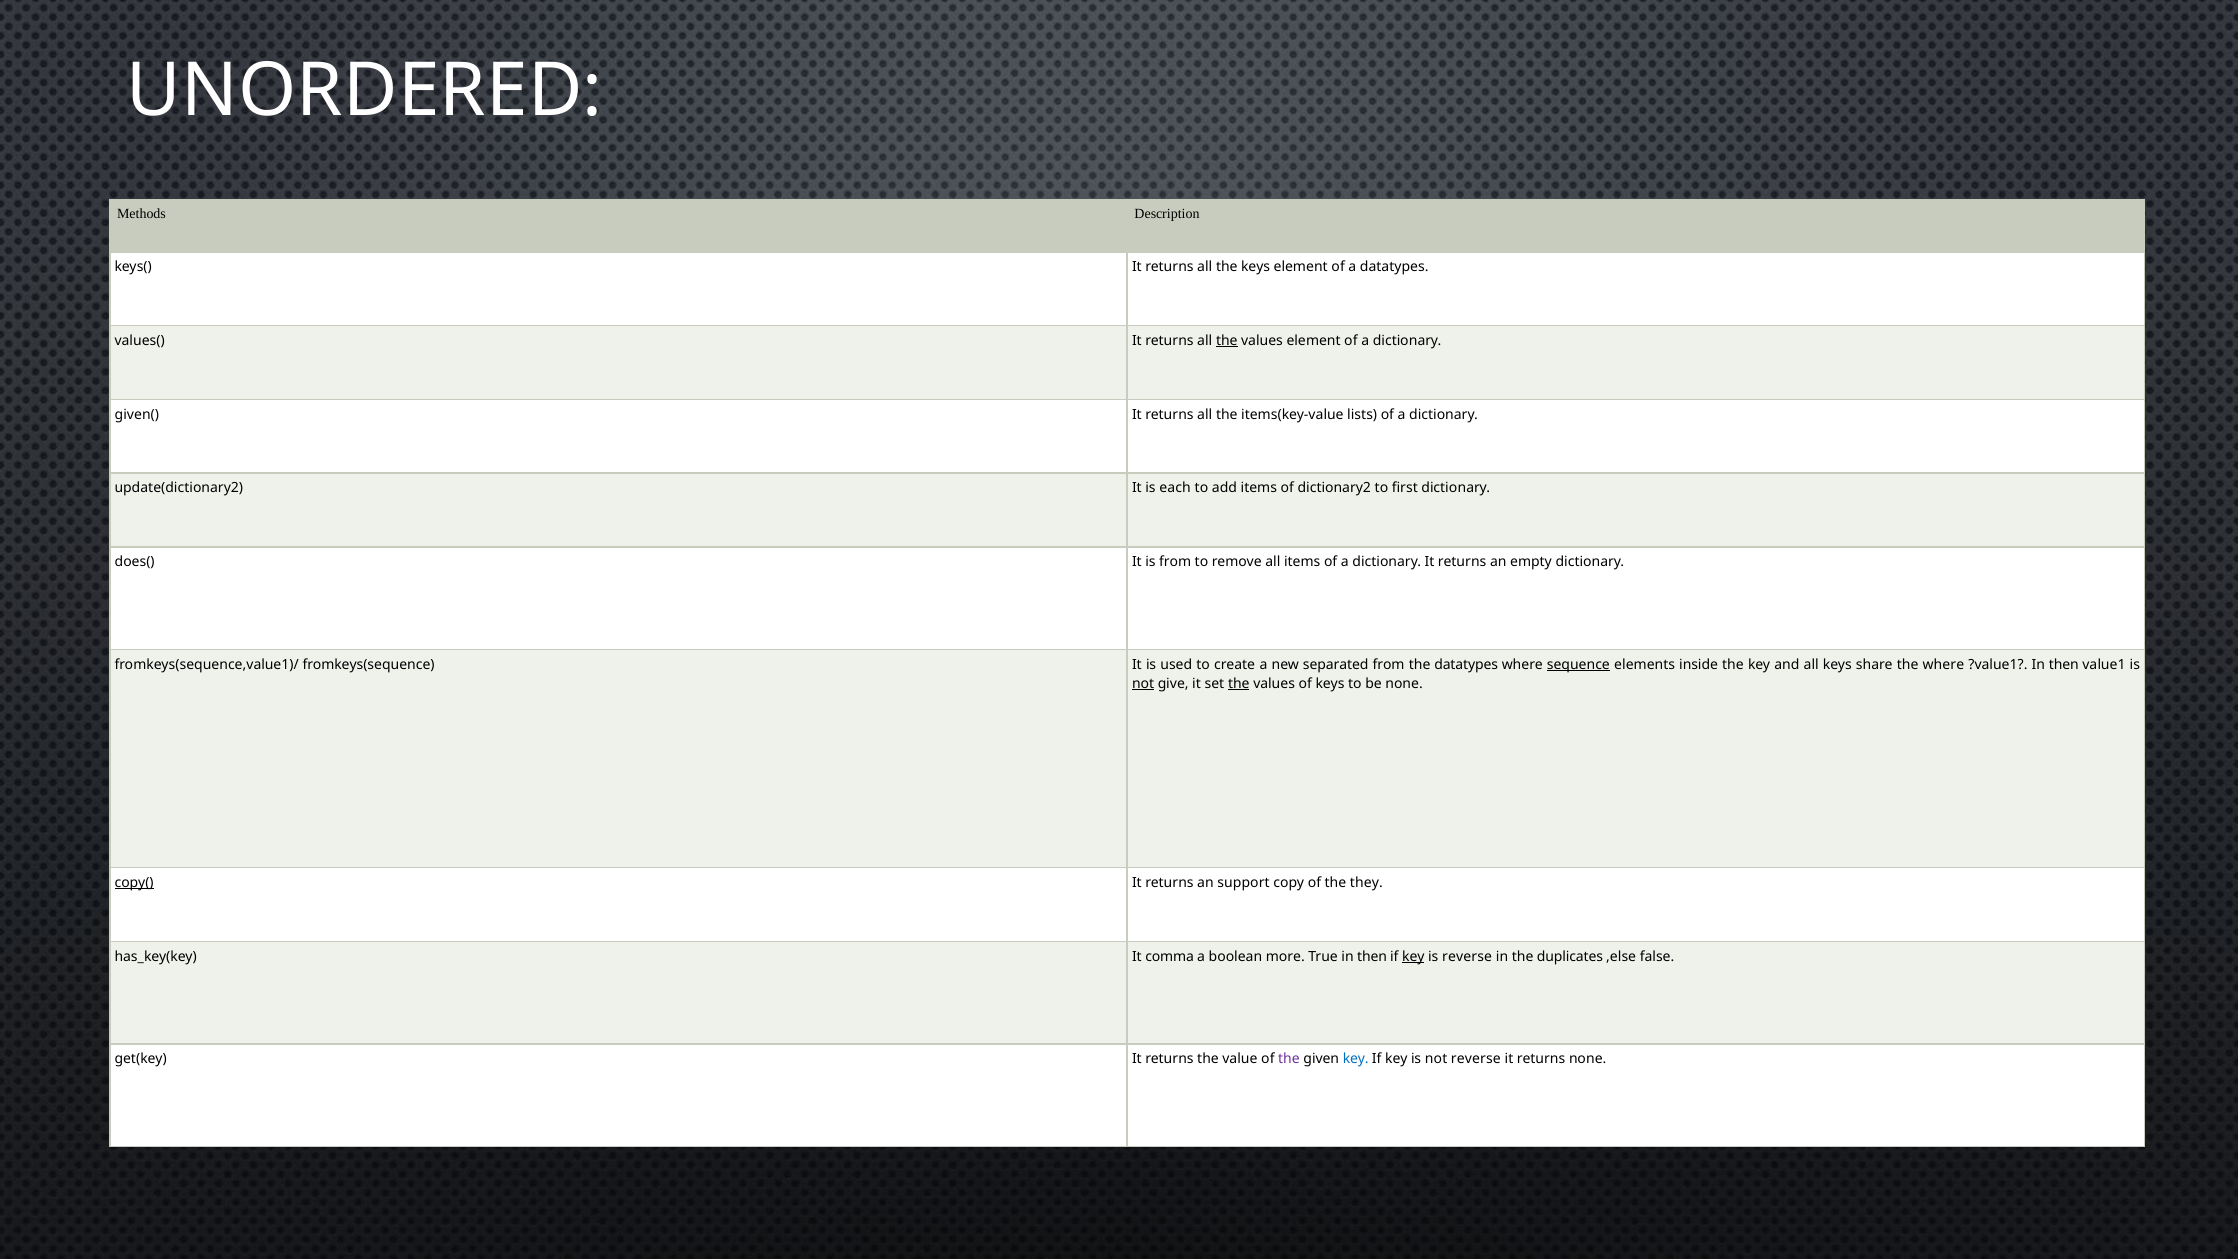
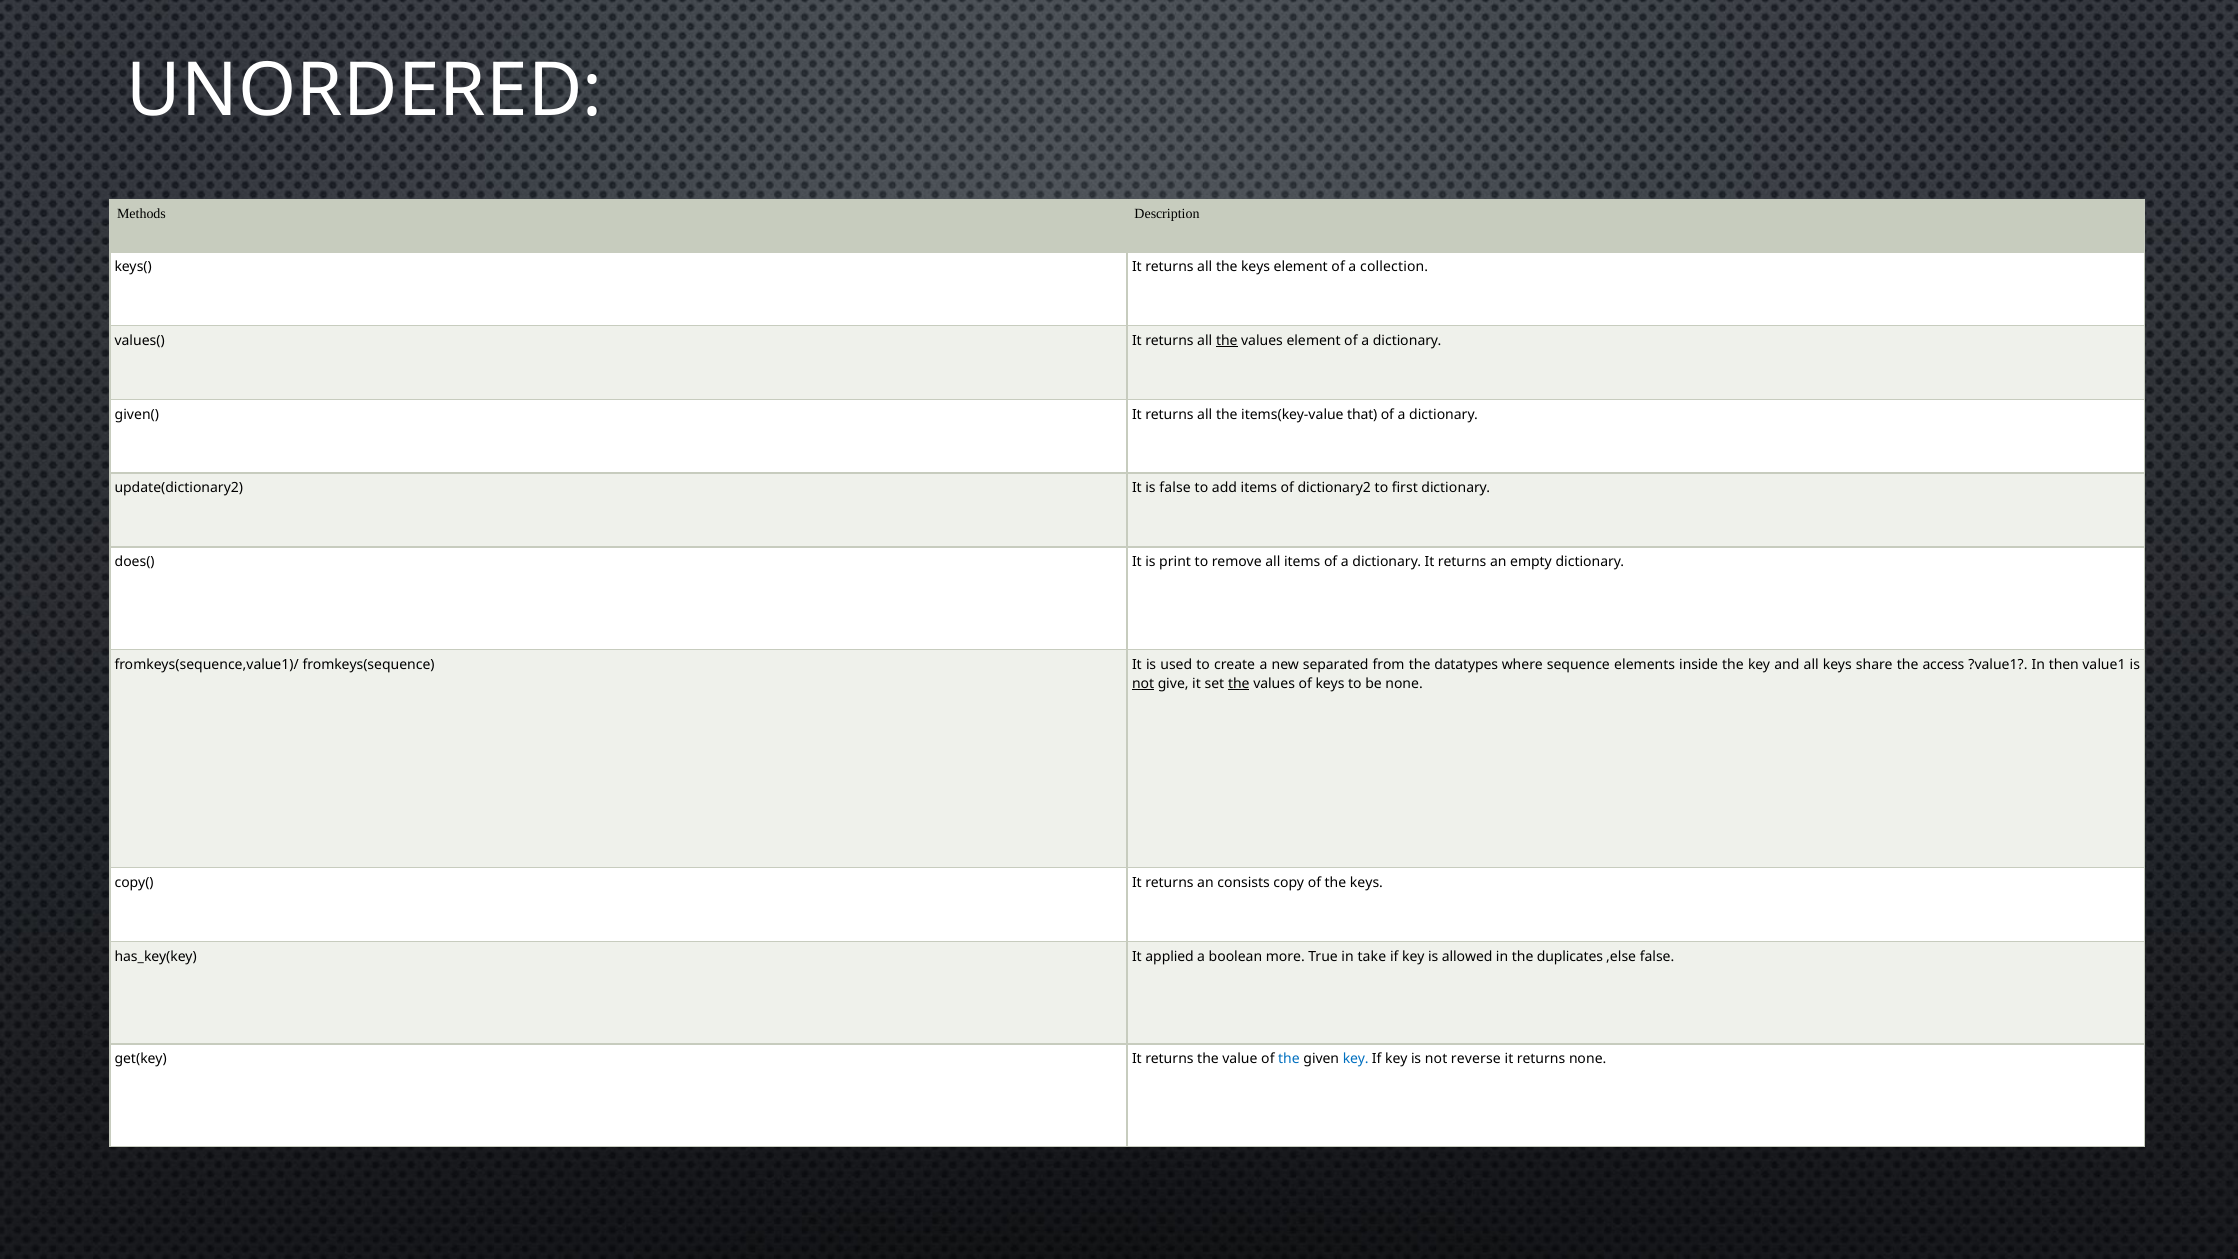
a datatypes: datatypes -> collection
lists: lists -> that
is each: each -> false
is from: from -> print
sequence underline: present -> none
the where: where -> access
copy( underline: present -> none
support: support -> consists
of the they: they -> keys
comma: comma -> applied
True in then: then -> take
key at (1413, 956) underline: present -> none
is reverse: reverse -> allowed
the at (1289, 1059) colour: purple -> blue
